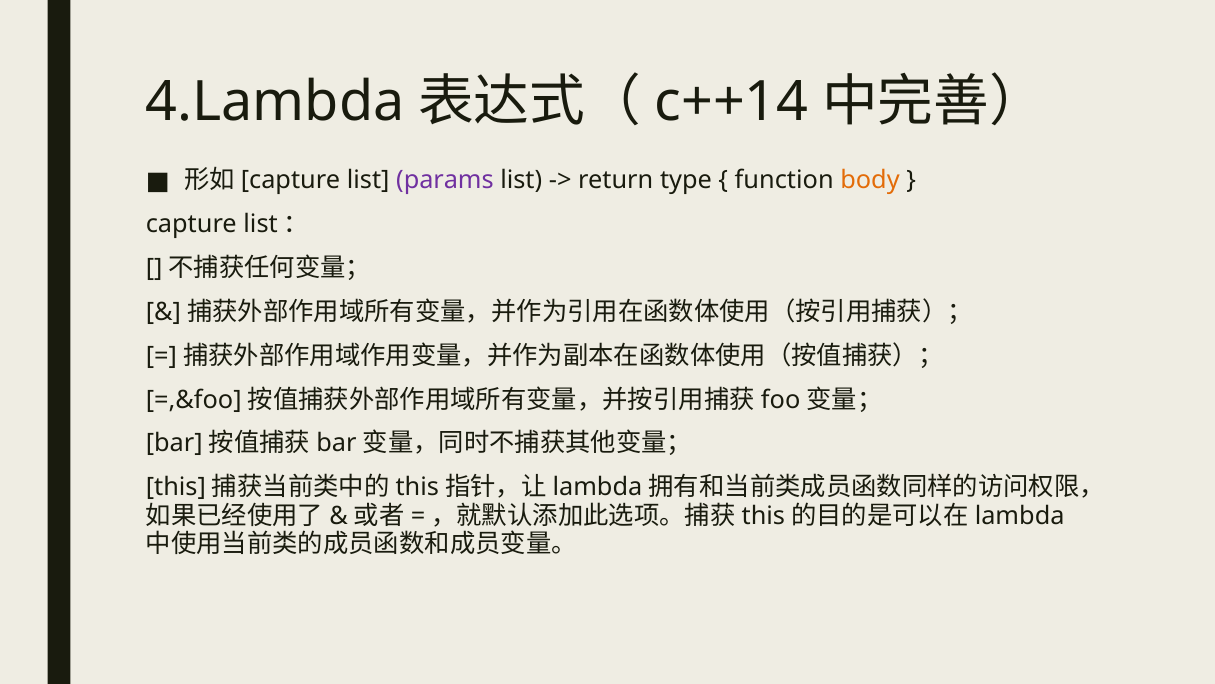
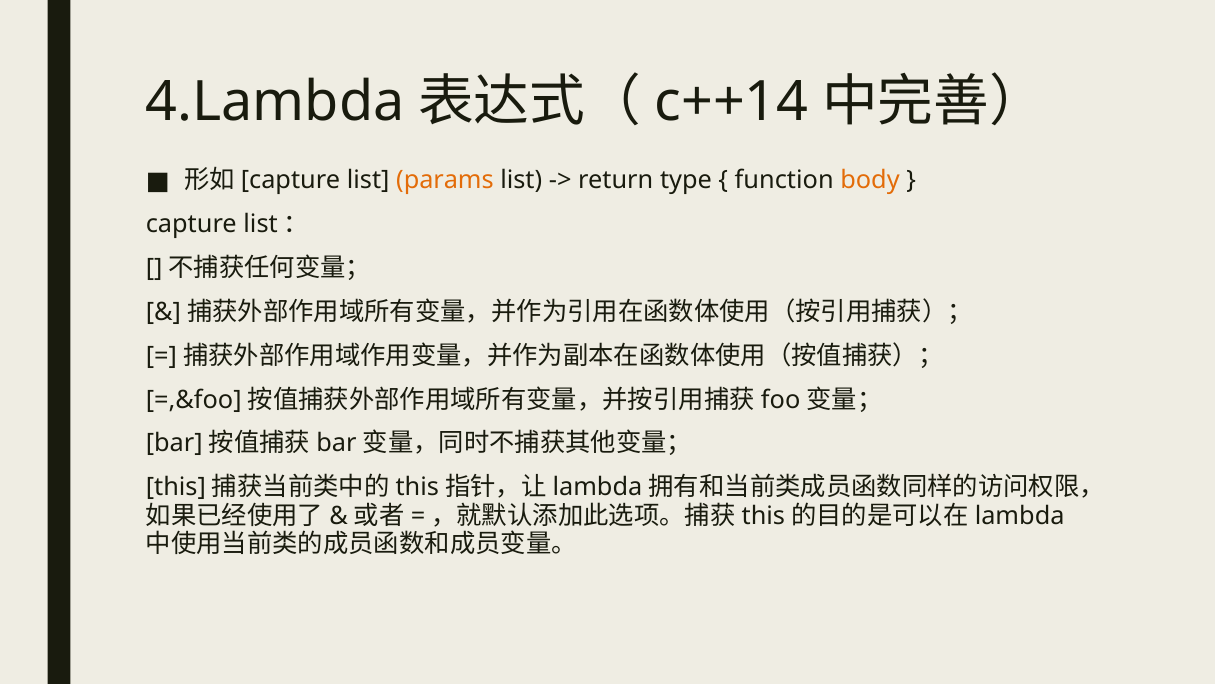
params colour: purple -> orange
